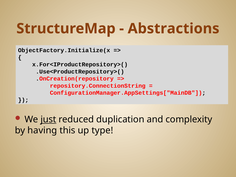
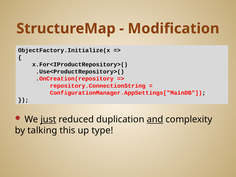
Abstractions: Abstractions -> Modification
and underline: none -> present
having: having -> talking
